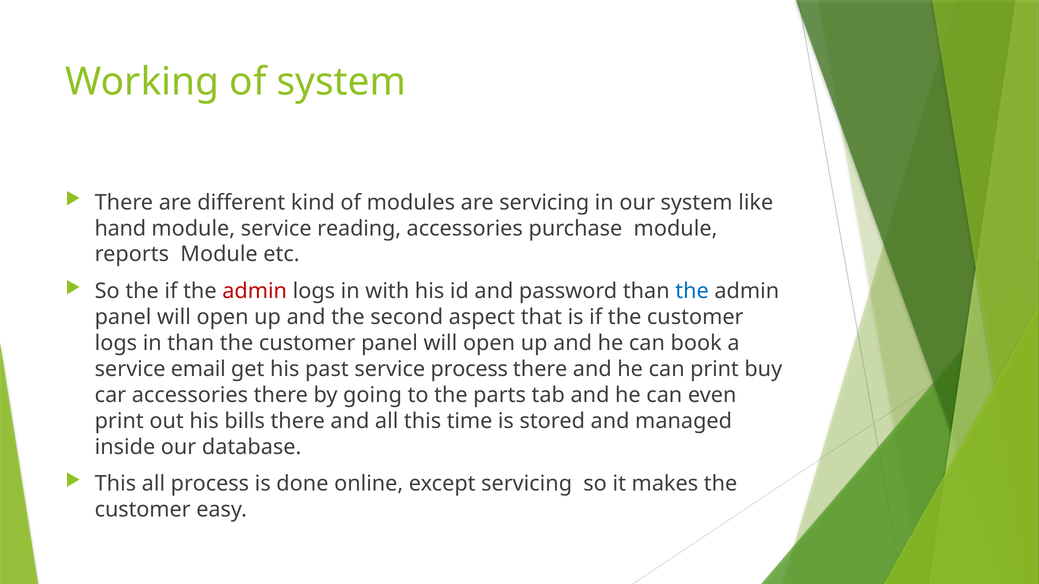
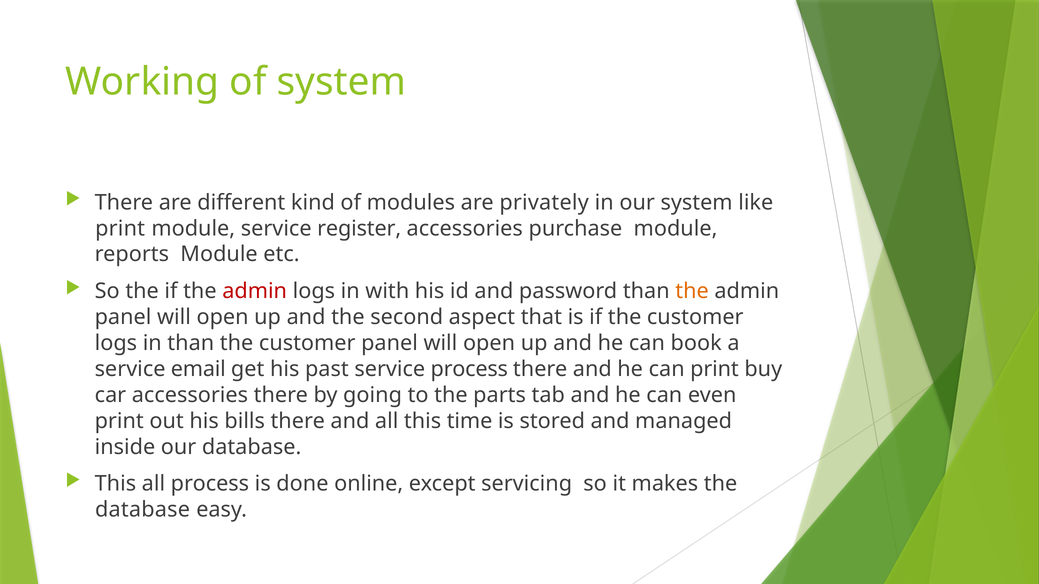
are servicing: servicing -> privately
hand at (120, 229): hand -> print
reading: reading -> register
the at (692, 291) colour: blue -> orange
customer at (143, 510): customer -> database
